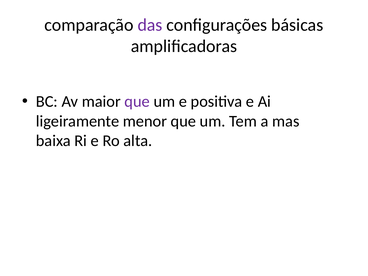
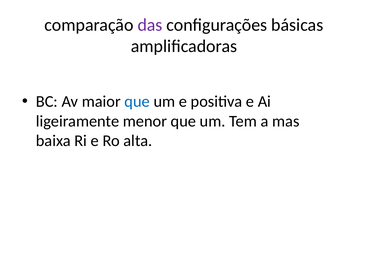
que at (137, 102) colour: purple -> blue
